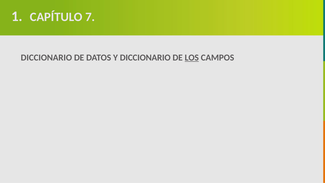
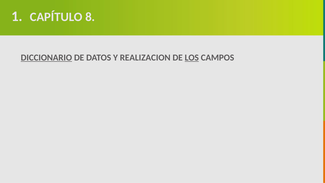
7: 7 -> 8
DICCIONARIO at (46, 58) underline: none -> present
Y DICCIONARIO: DICCIONARIO -> REALIZACION
